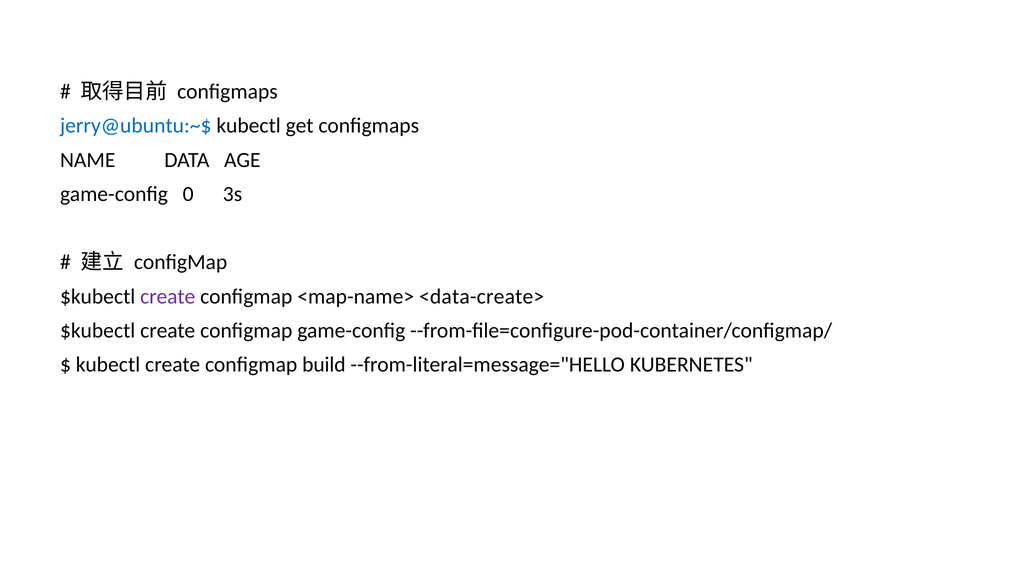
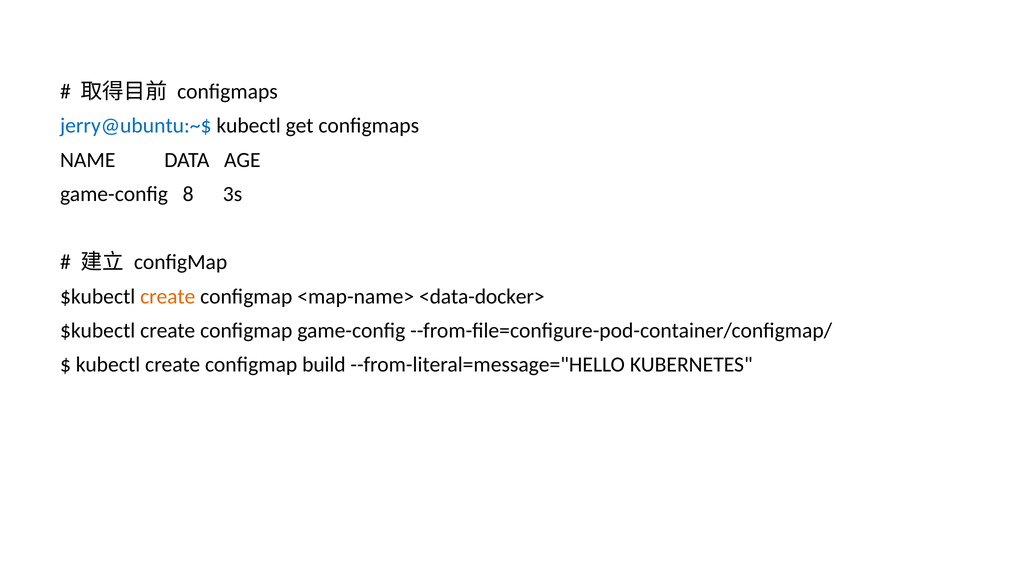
0: 0 -> 8
create at (168, 296) colour: purple -> orange
<data-create>: <data-create> -> <data-docker>
